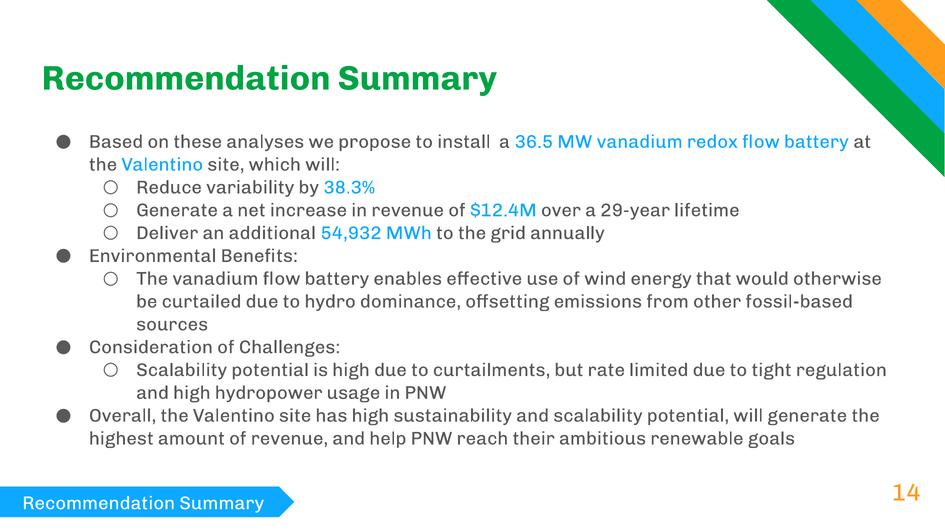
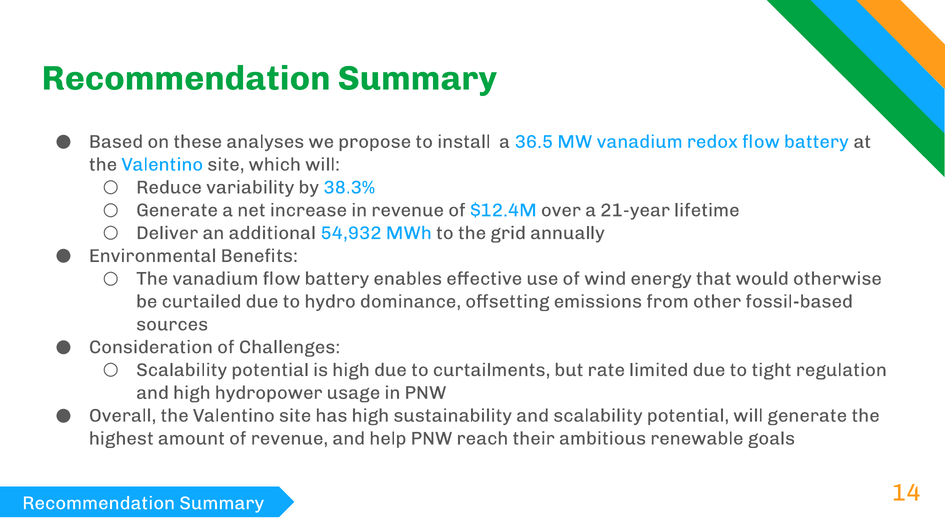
29-year: 29-year -> 21-year
